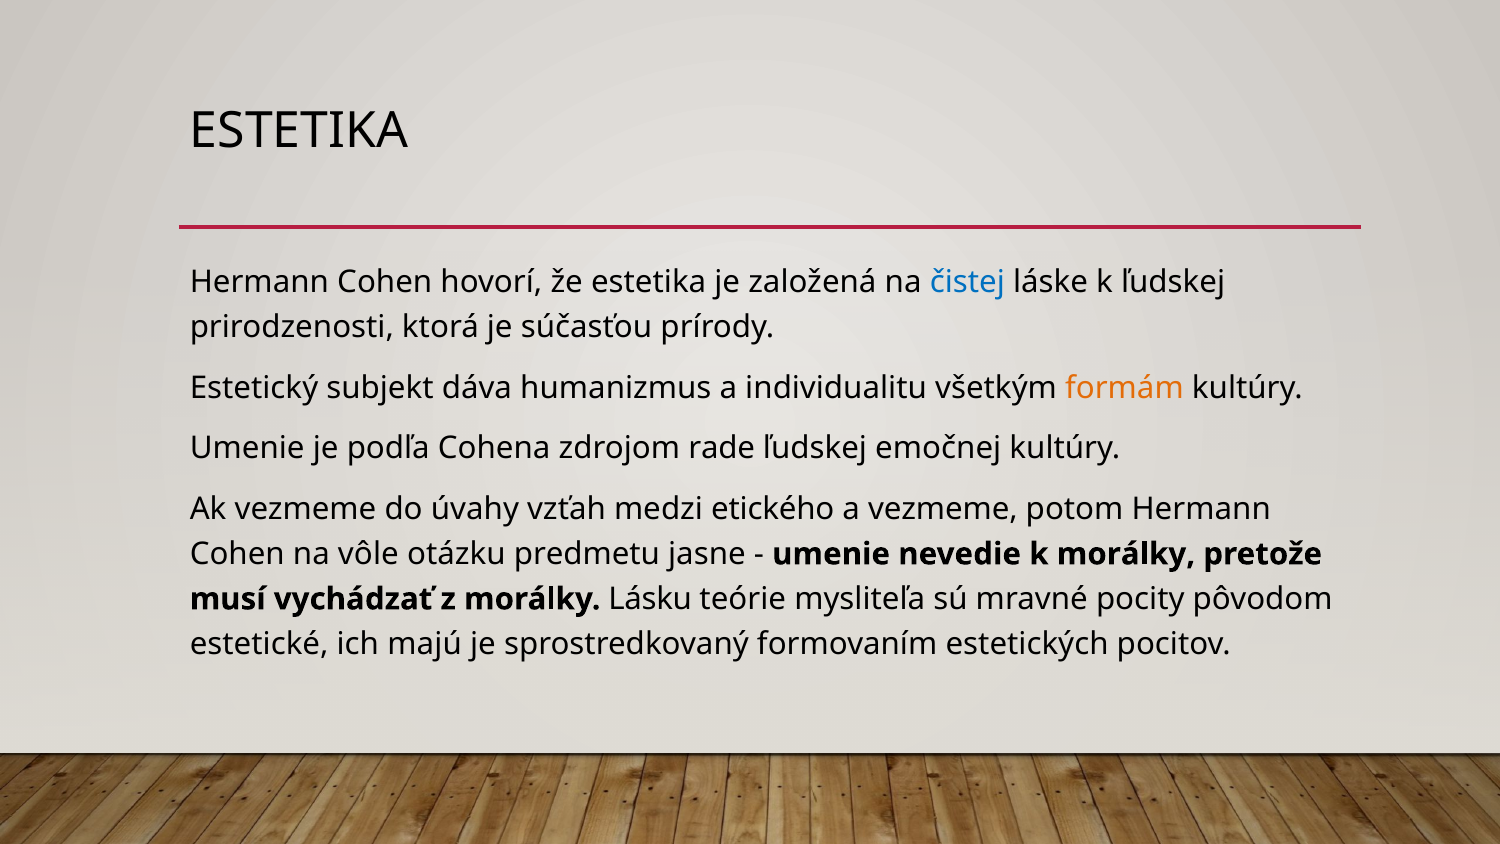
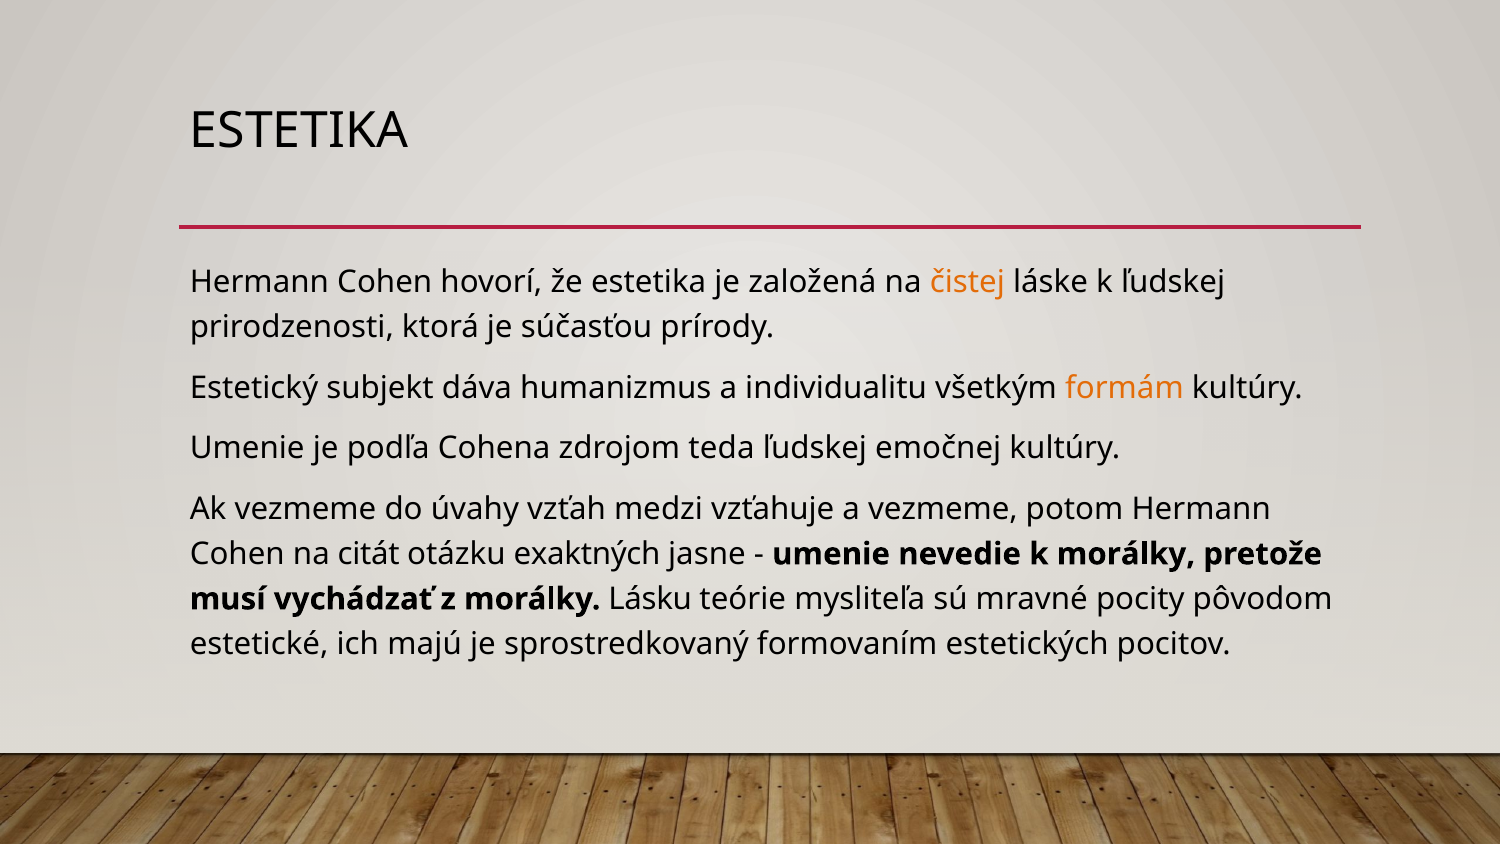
čistej colour: blue -> orange
rade: rade -> teda
etického: etického -> vzťahuje
vôle: vôle -> citát
predmetu: predmetu -> exaktných
